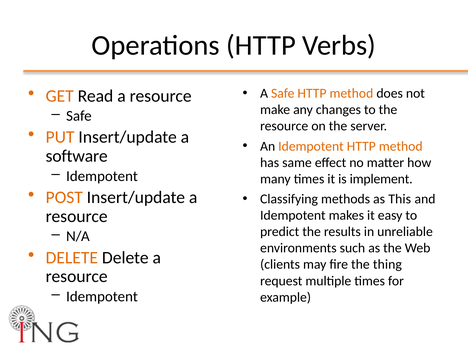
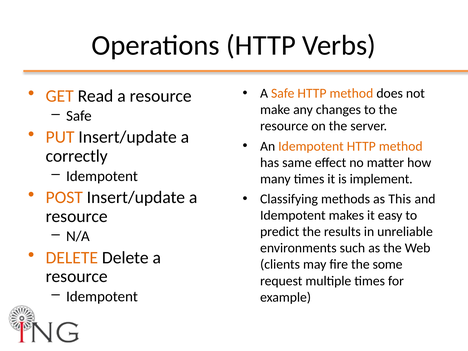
software: software -> correctly
thing: thing -> some
